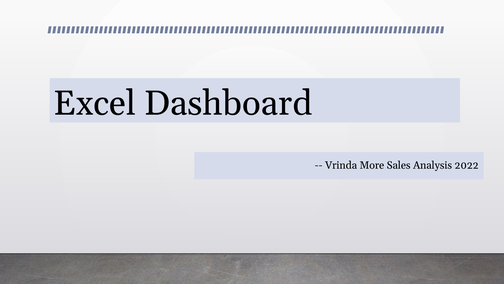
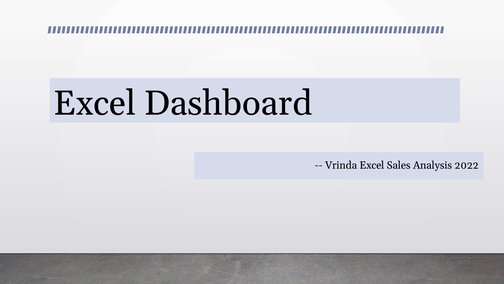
Vrinda More: More -> Excel
